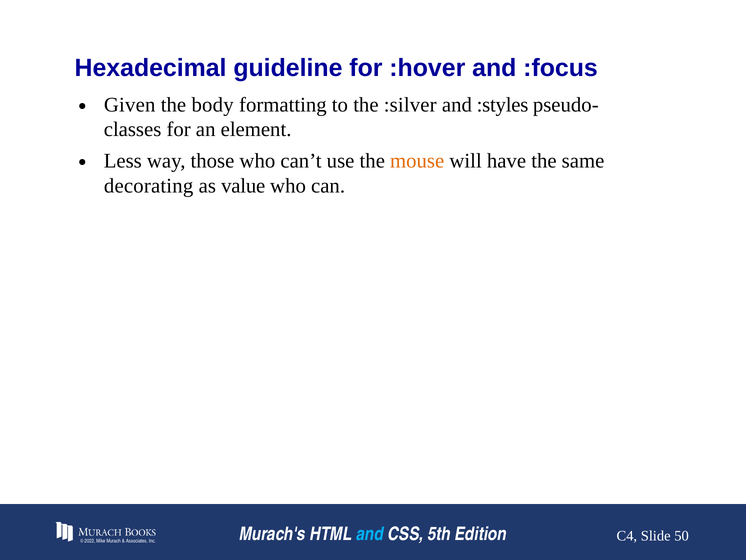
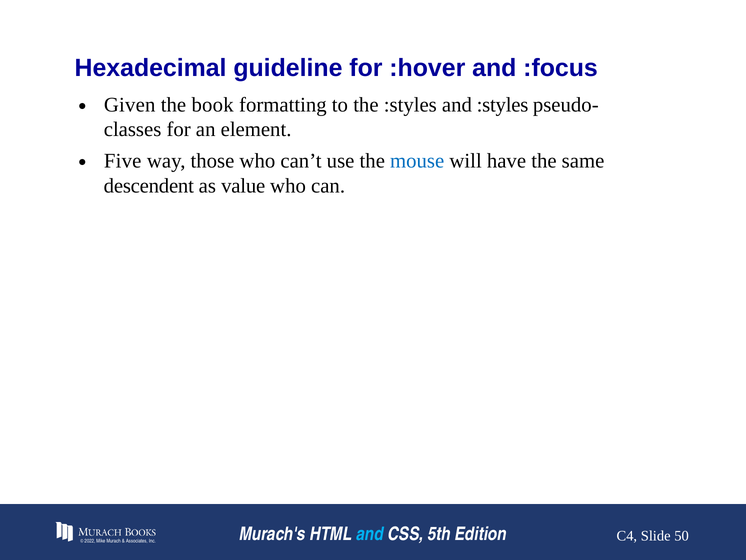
body: body -> book
the :silver: :silver -> :styles
Less: Less -> Five
mouse colour: orange -> blue
decorating: decorating -> descendent
